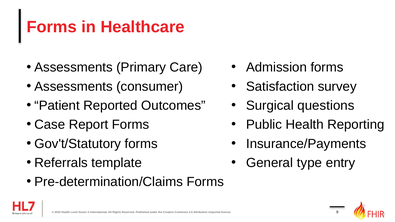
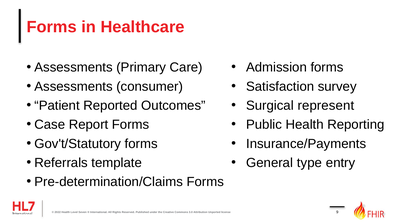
questions: questions -> represent
